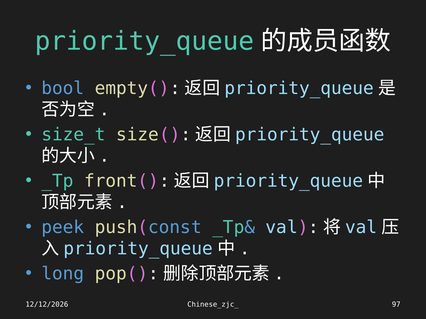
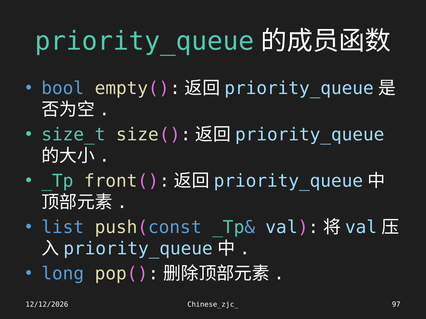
peek: peek -> list
